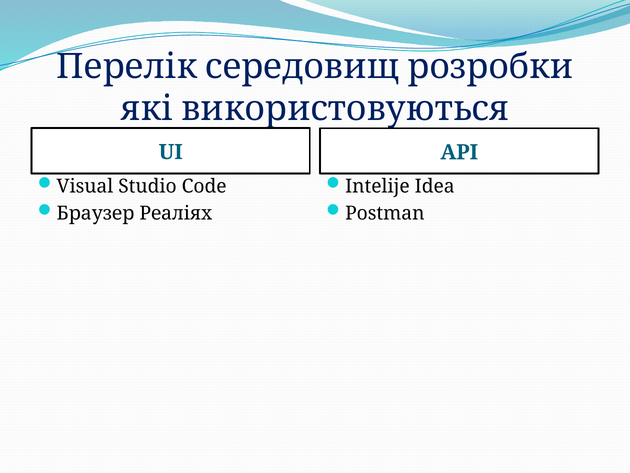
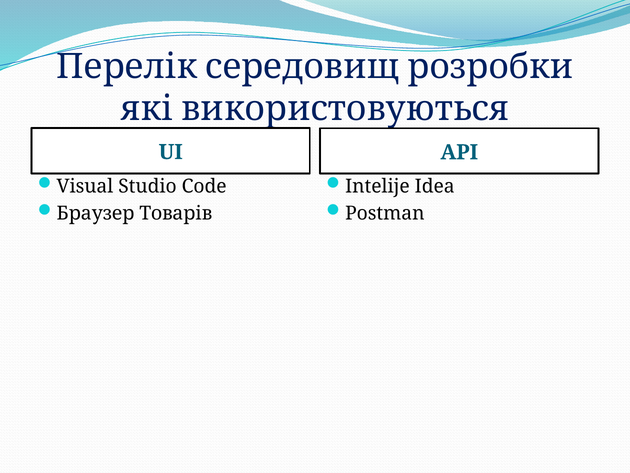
Реаліях: Реаліях -> Товарів
